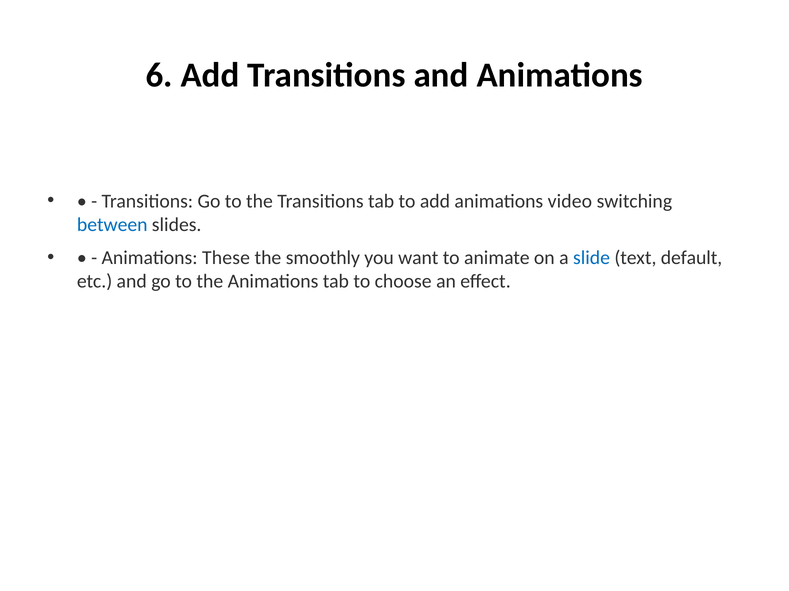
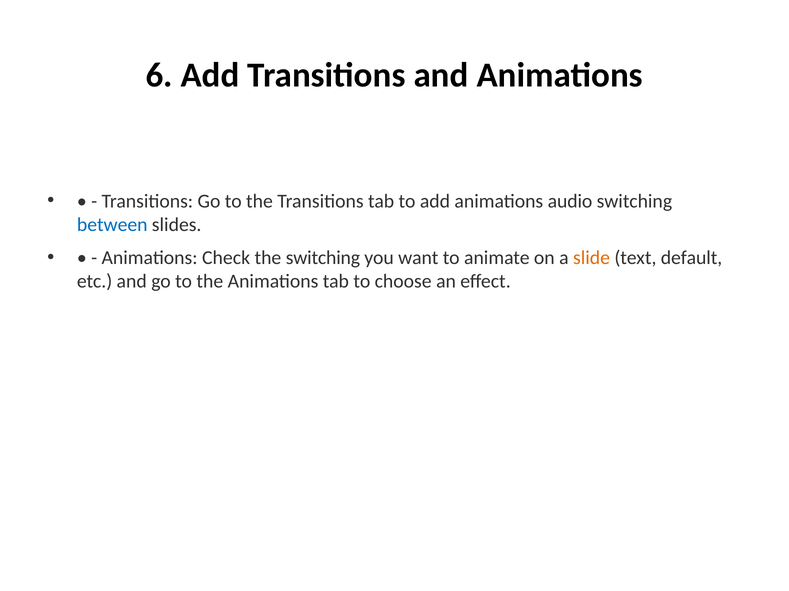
video: video -> audio
These: These -> Check
the smoothly: smoothly -> switching
slide colour: blue -> orange
